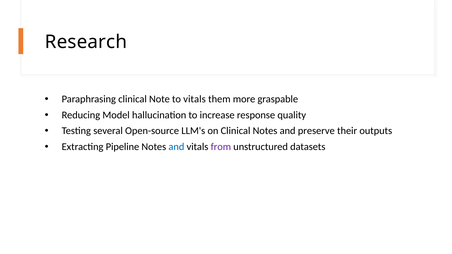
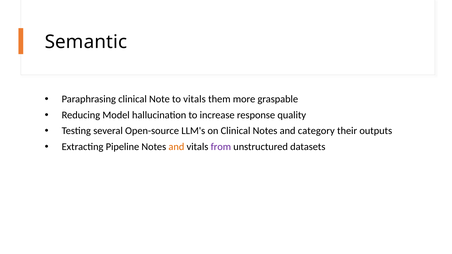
Research: Research -> Semantic
preserve: preserve -> category
and at (176, 147) colour: blue -> orange
